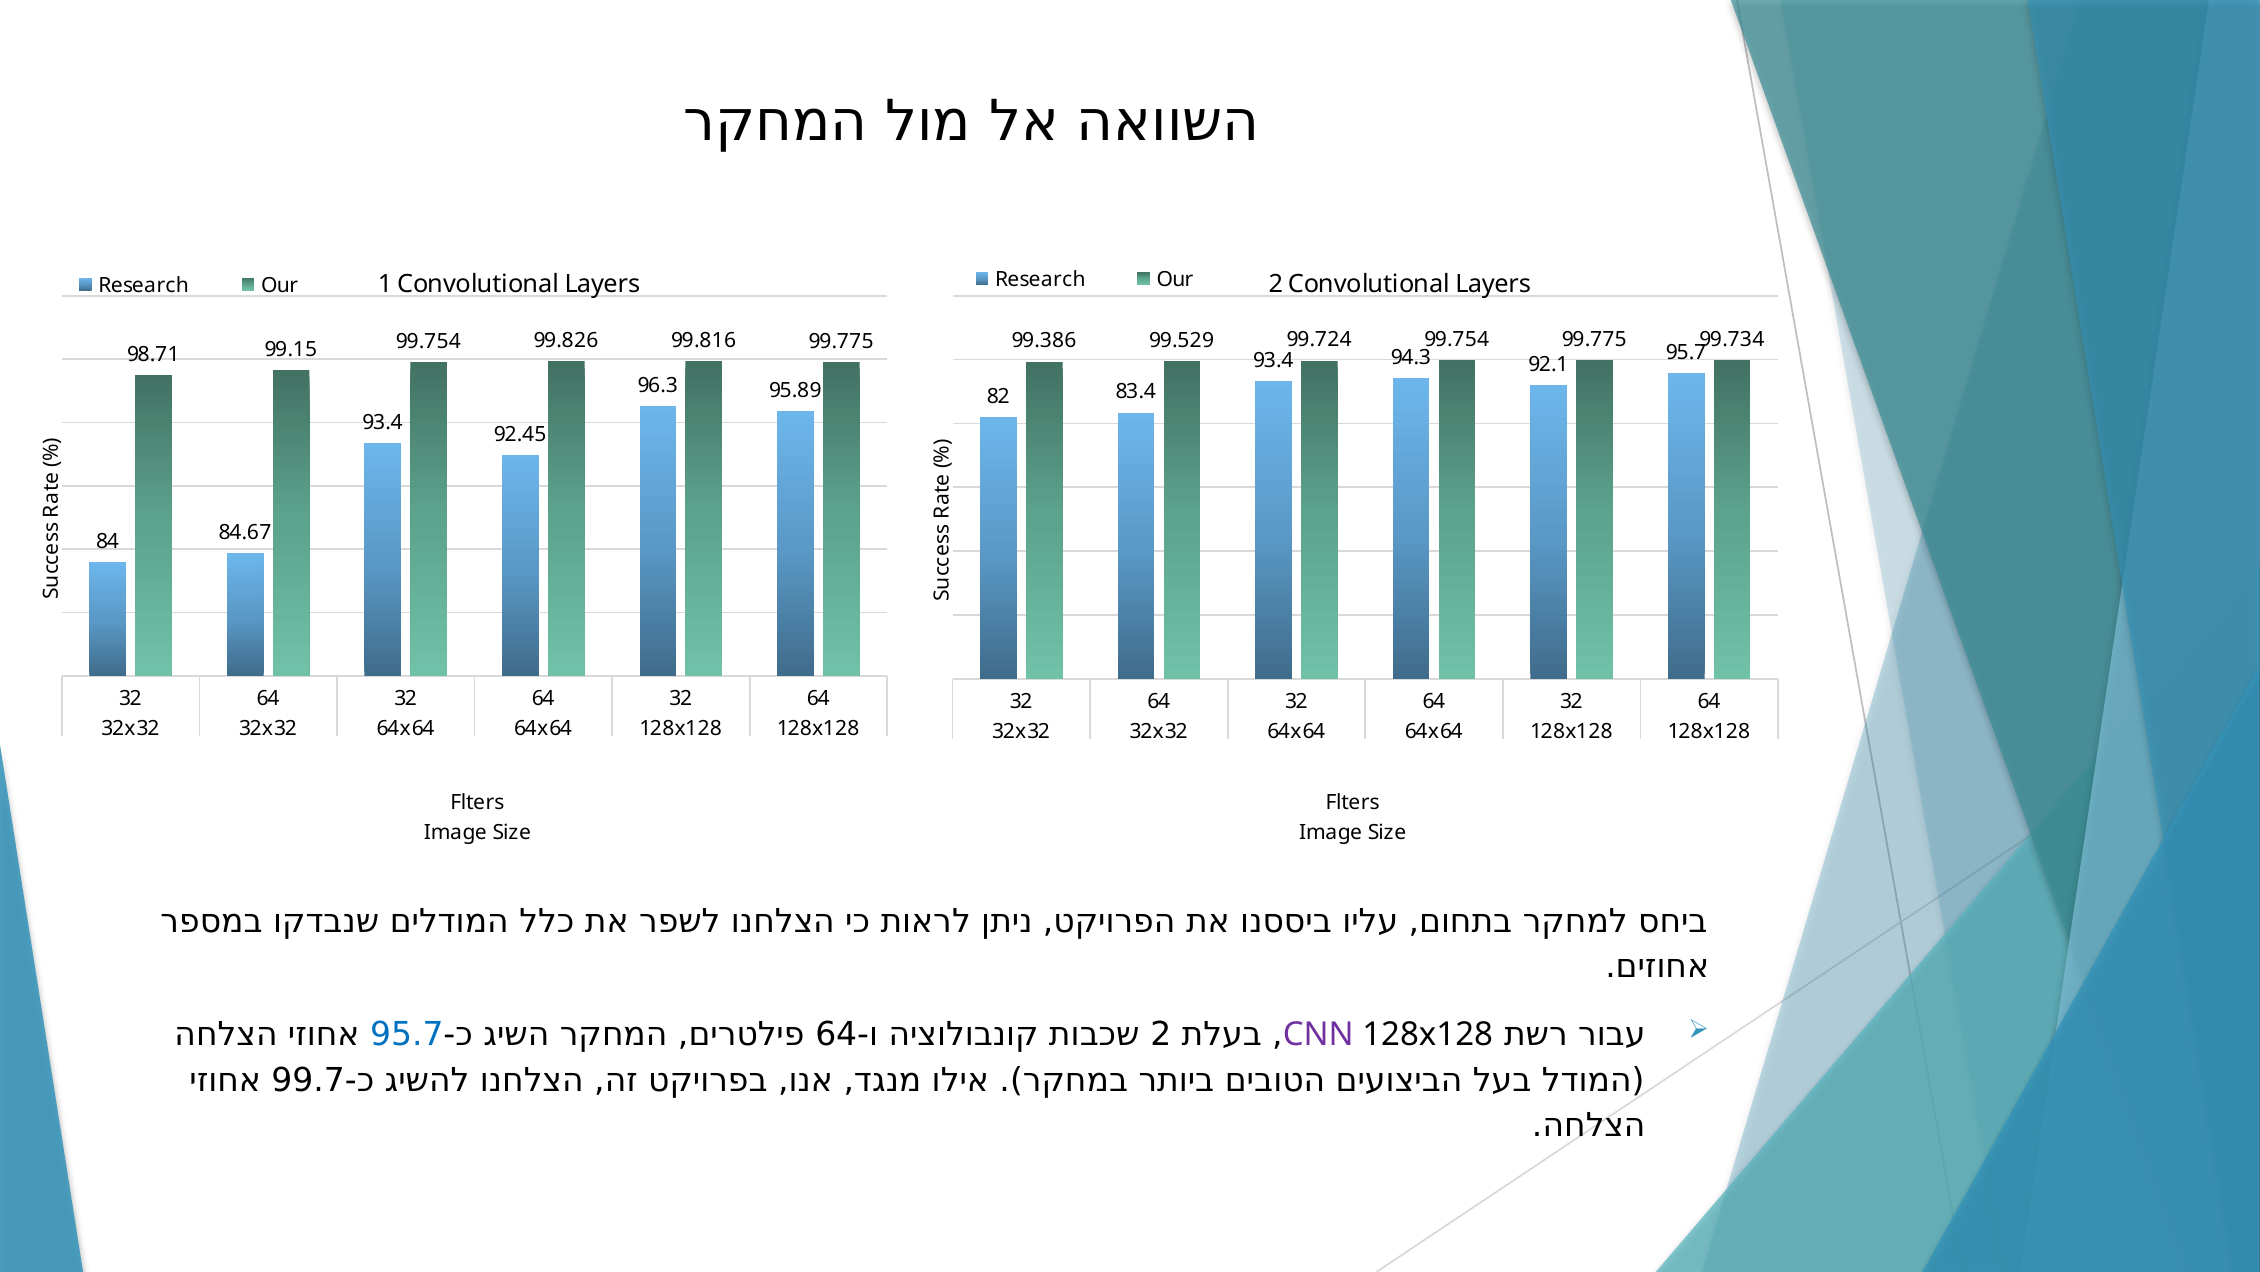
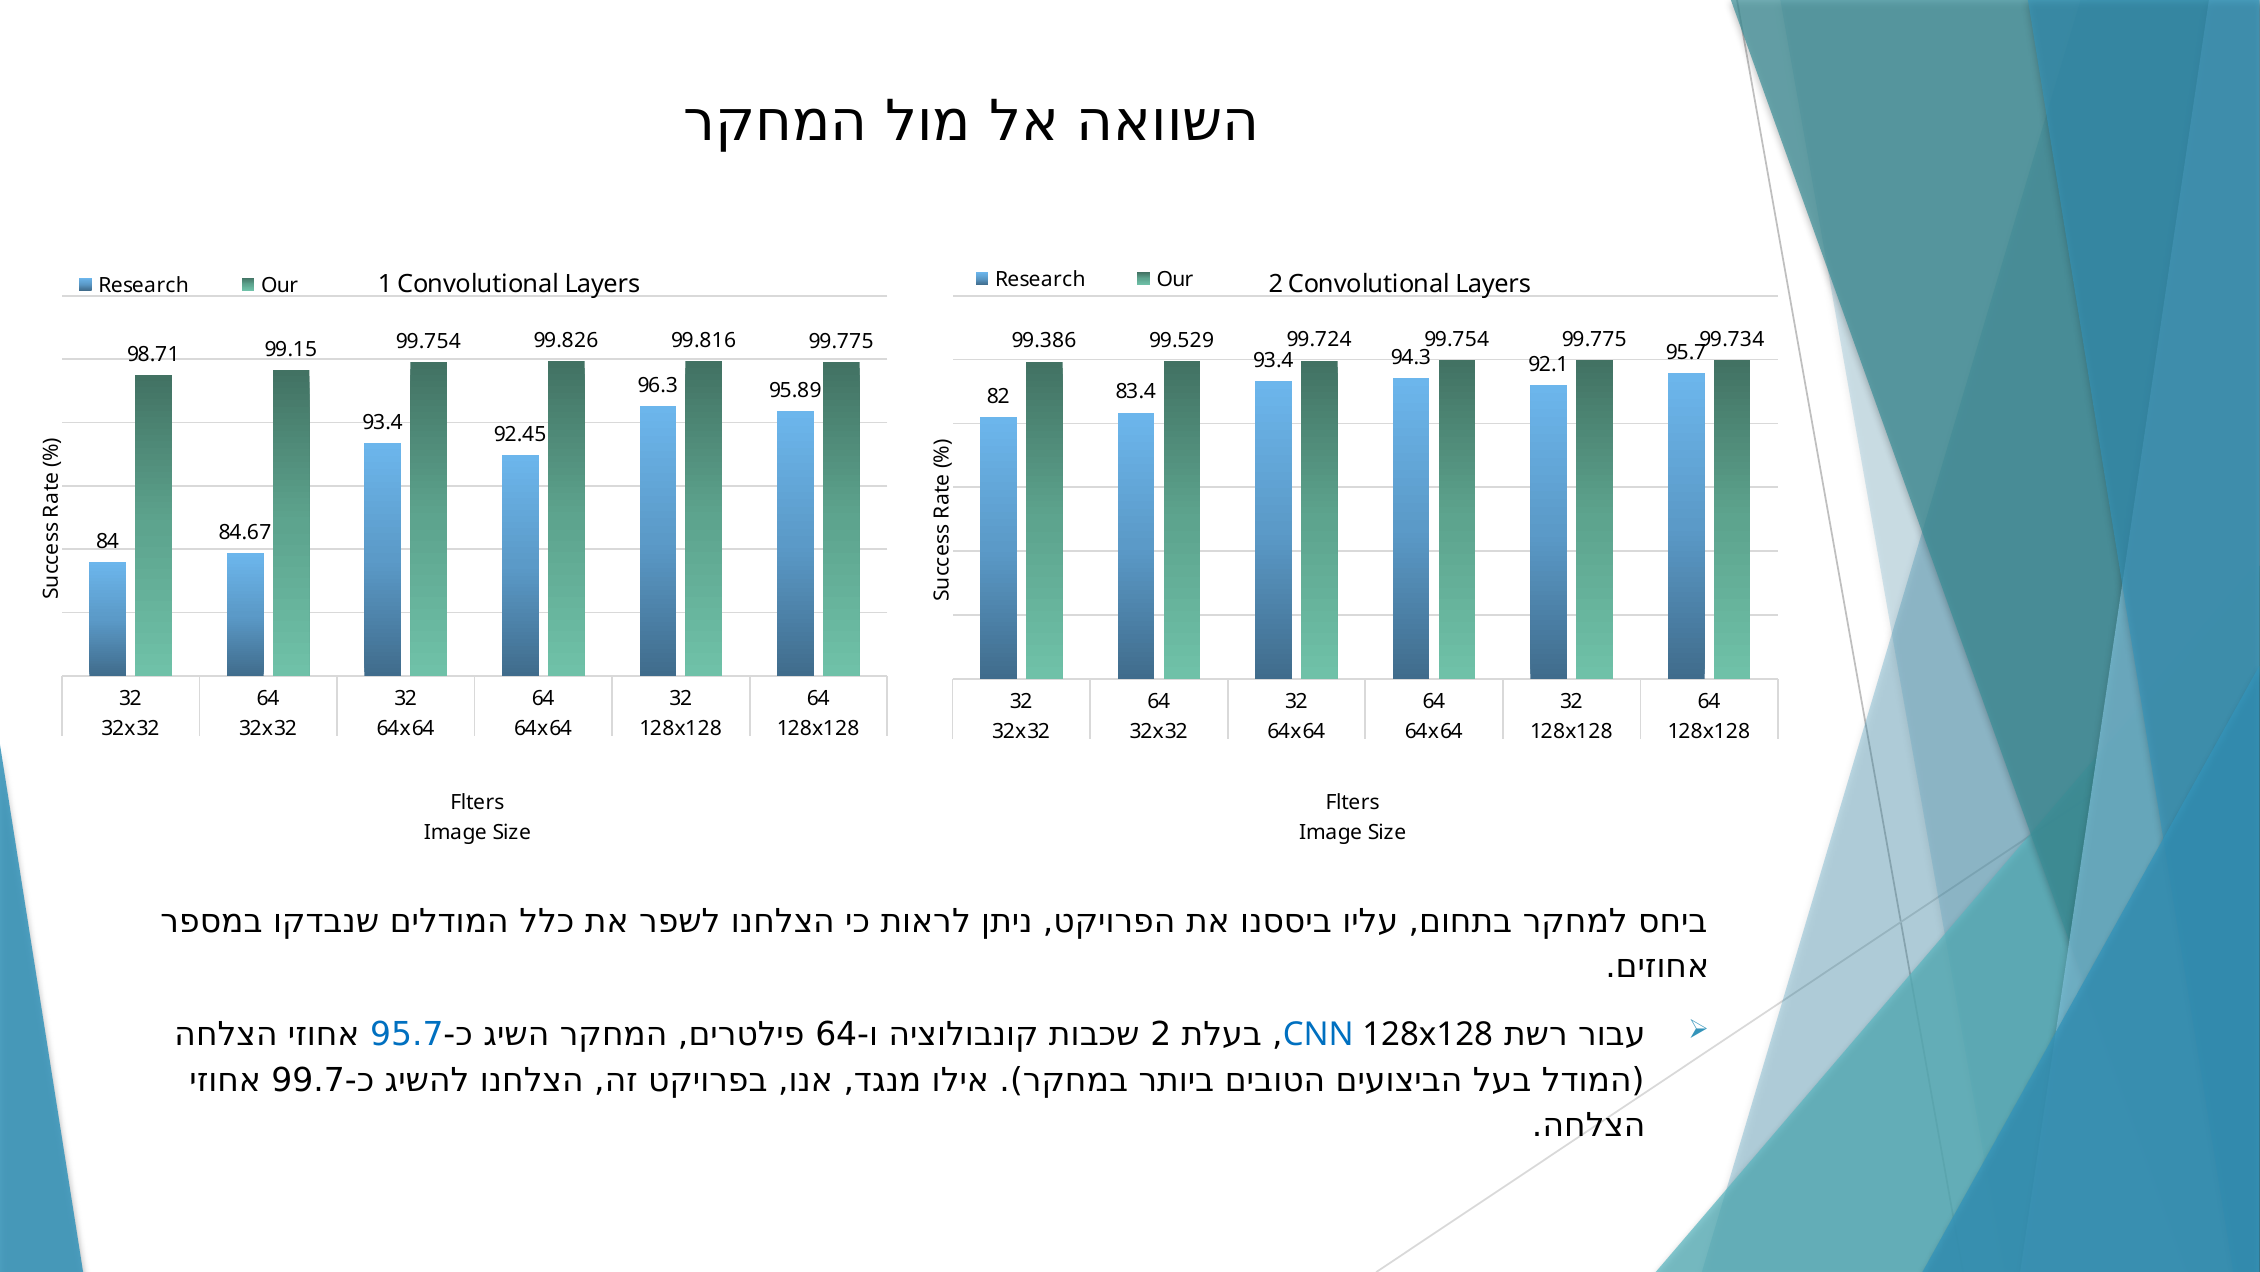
CNN colour: purple -> blue
